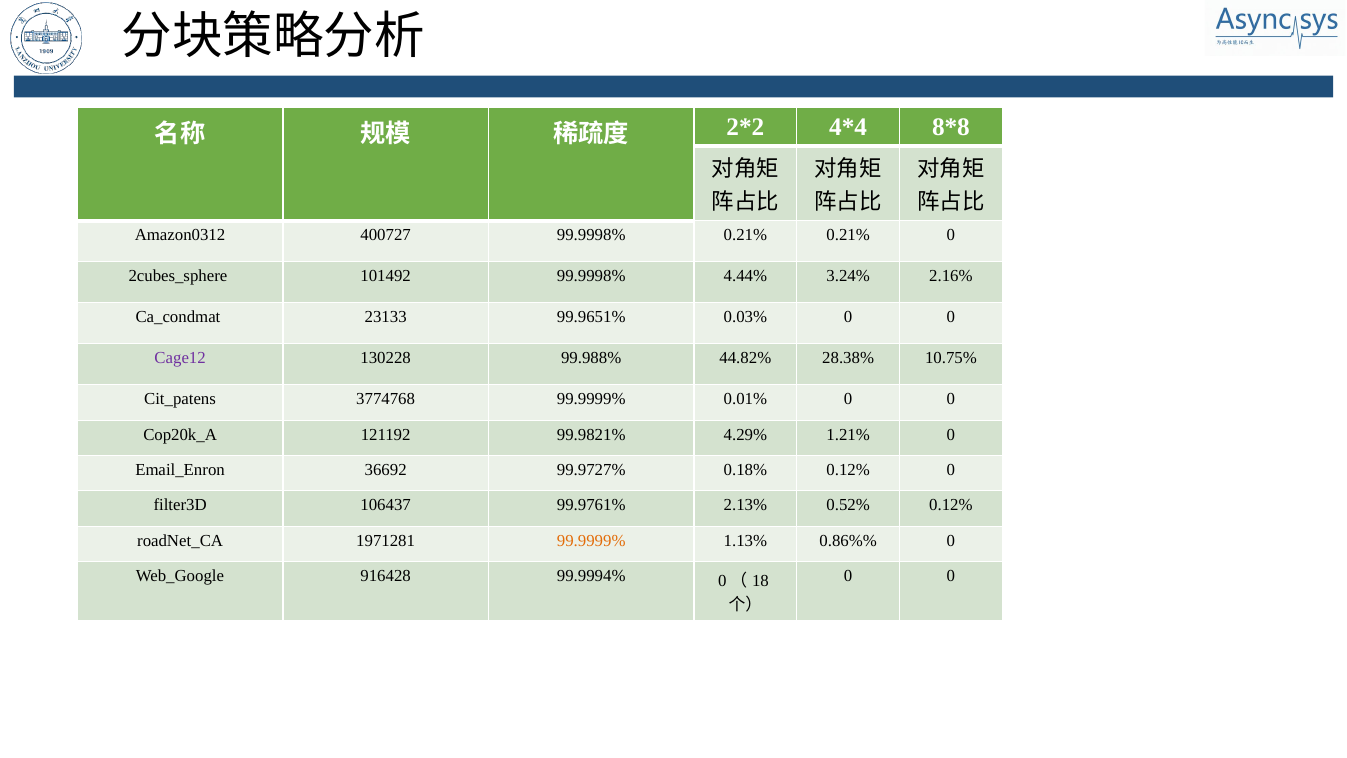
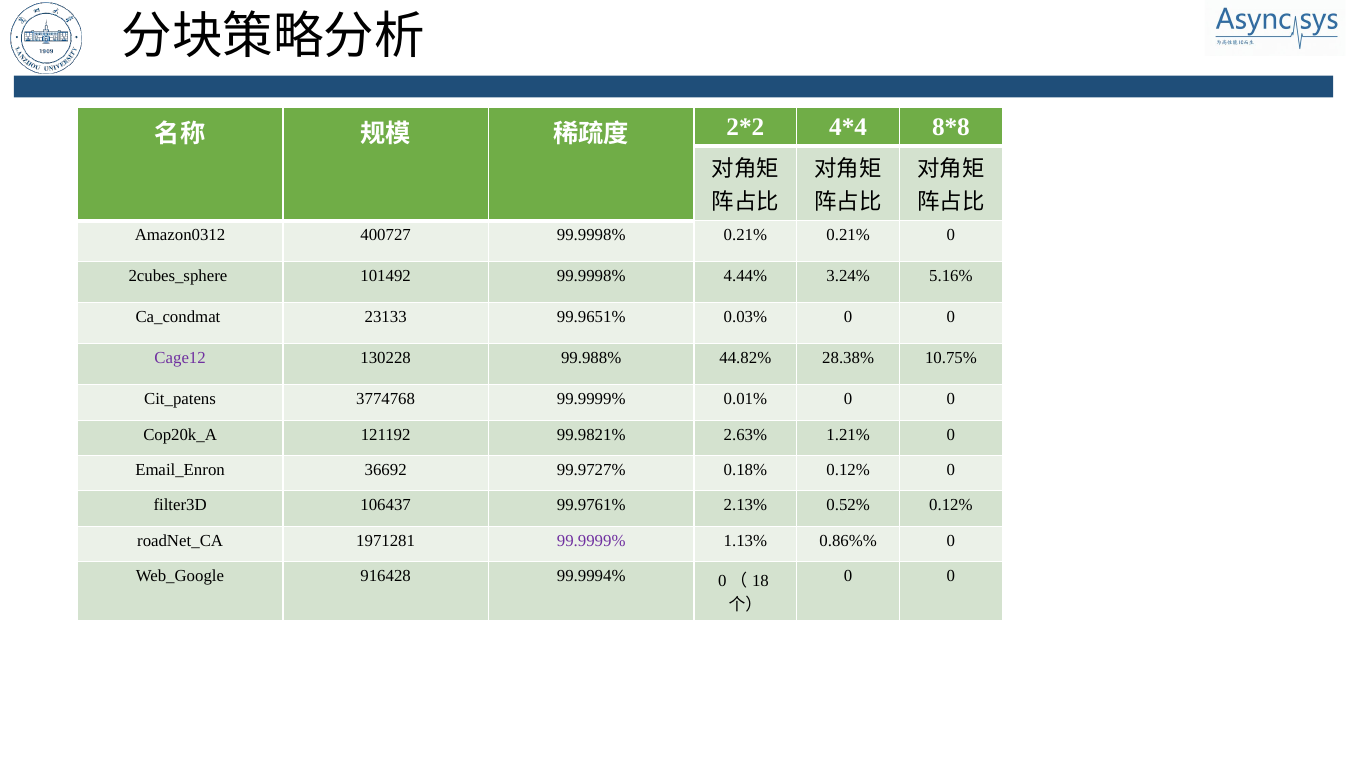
2.16%: 2.16% -> 5.16%
4.29%: 4.29% -> 2.63%
99.9999% at (591, 540) colour: orange -> purple
